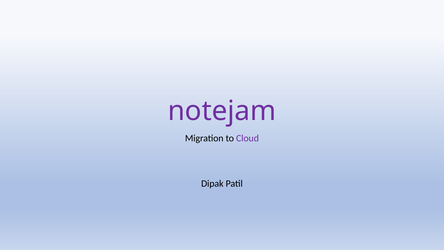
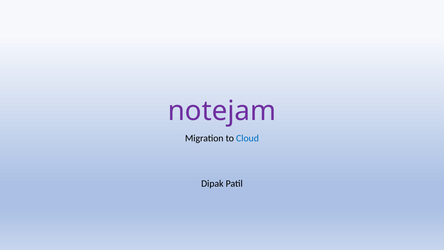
Cloud colour: purple -> blue
